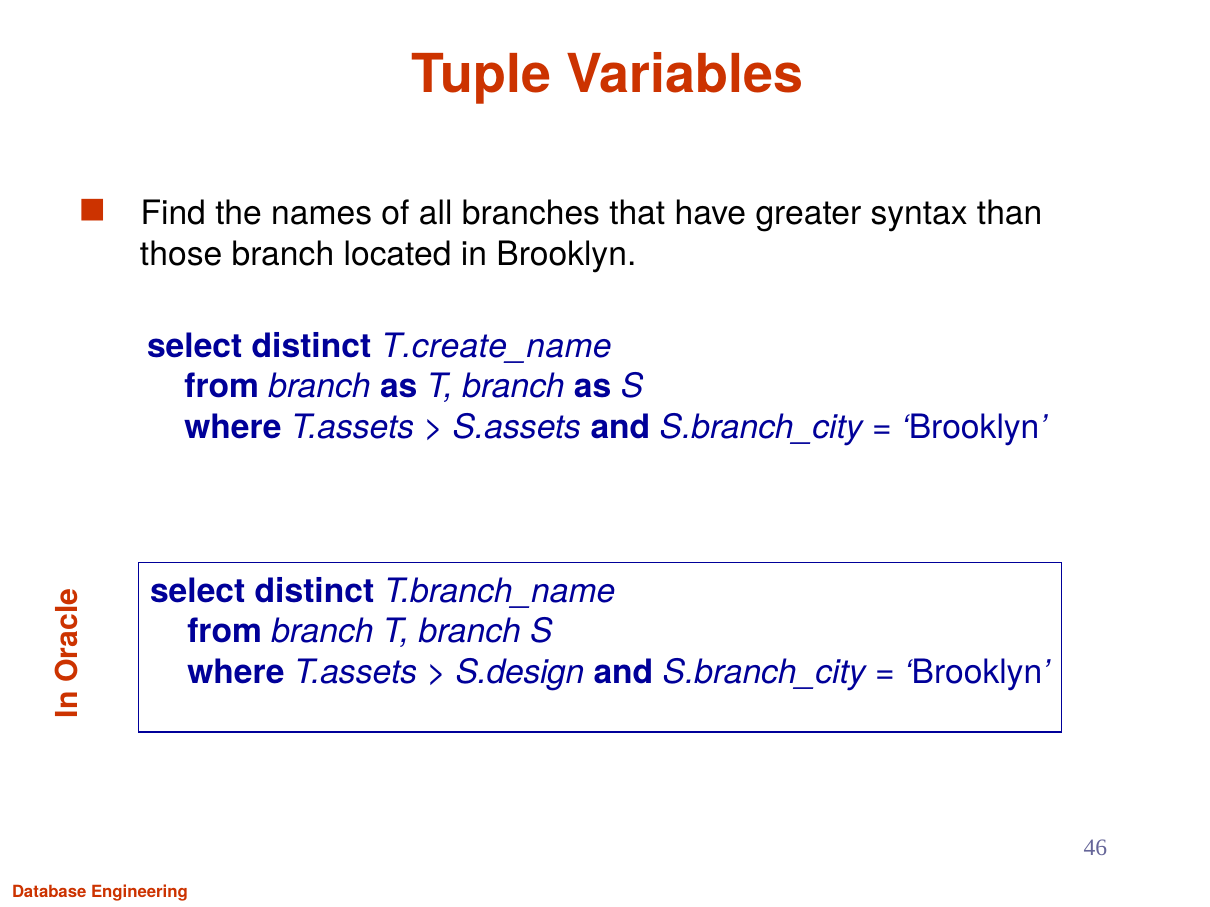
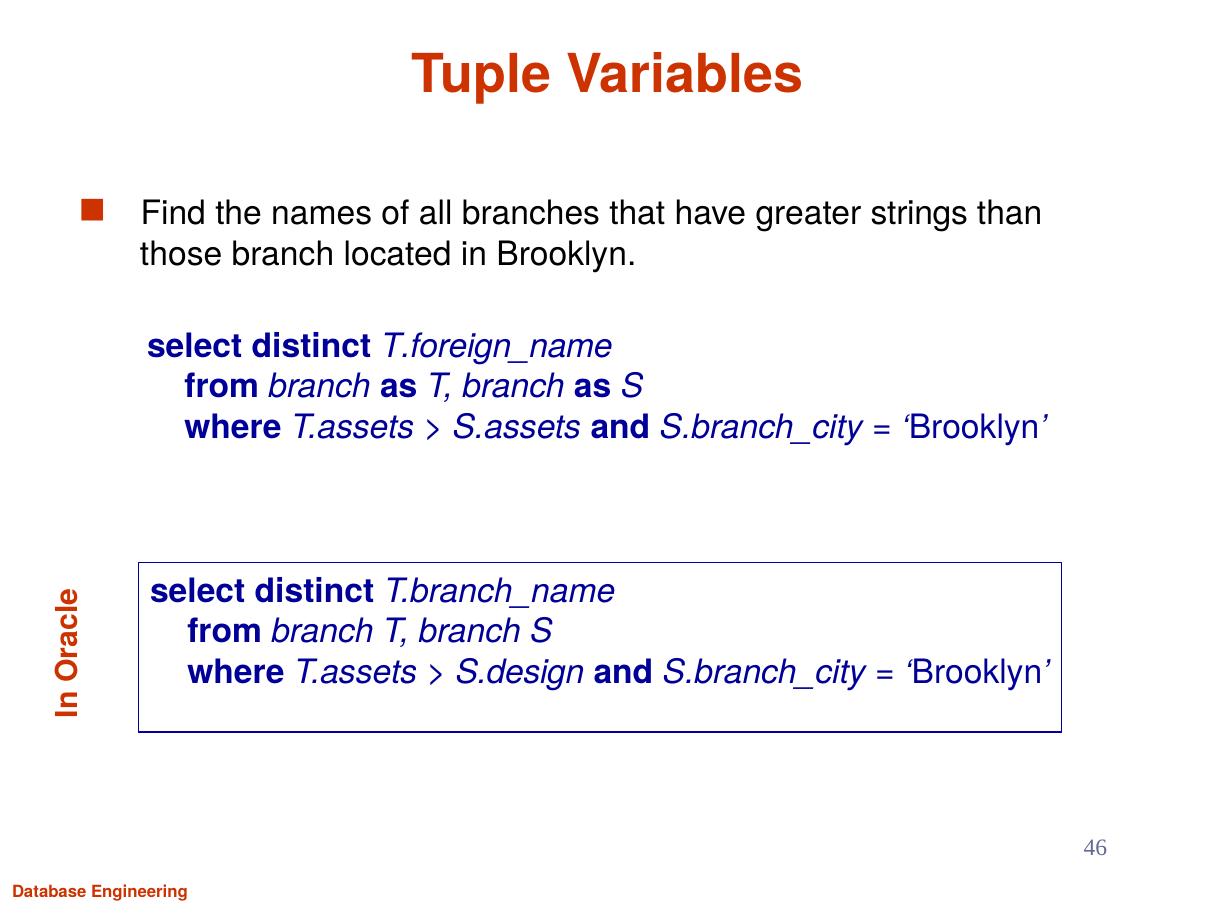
syntax: syntax -> strings
T.create_name: T.create_name -> T.foreign_name
